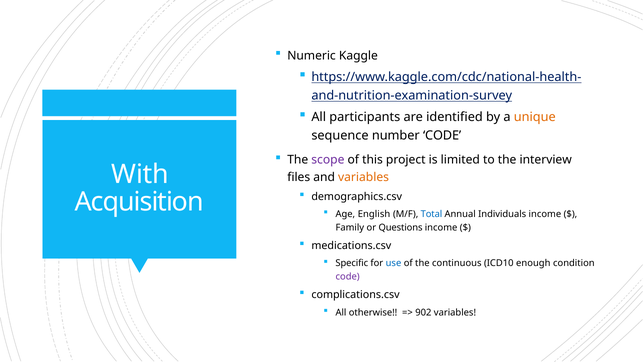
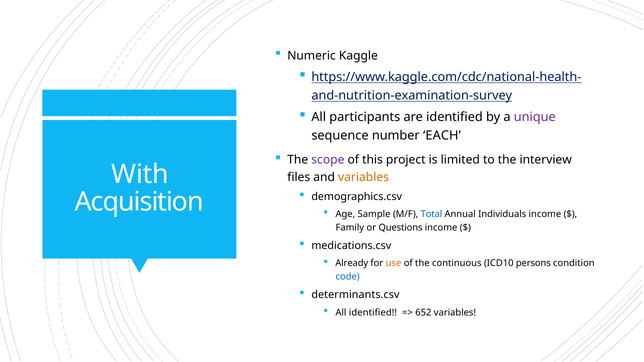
unique colour: orange -> purple
number CODE: CODE -> EACH
English: English -> Sample
Specific: Specific -> Already
use colour: blue -> orange
enough: enough -> persons
code at (348, 277) colour: purple -> blue
complications.csv: complications.csv -> determinants.csv
All otherwise: otherwise -> identified
902: 902 -> 652
